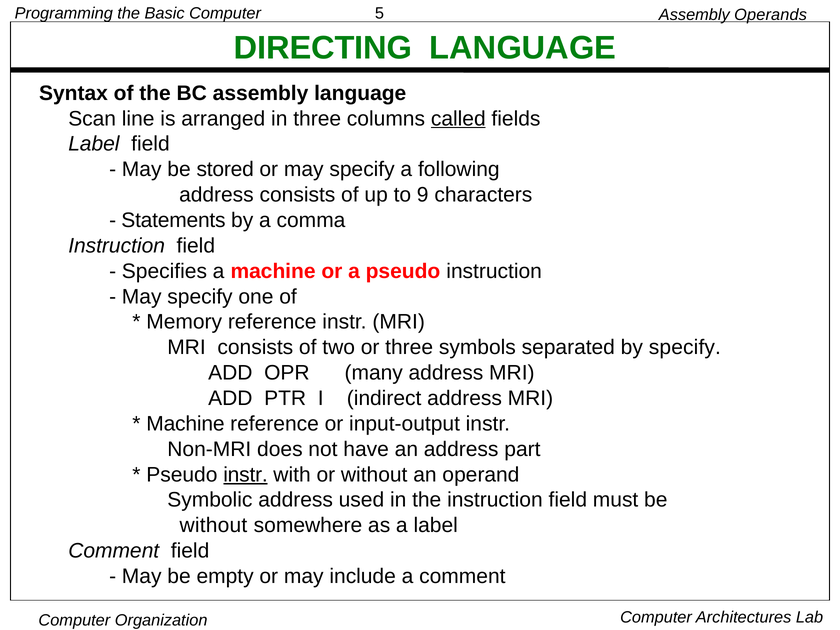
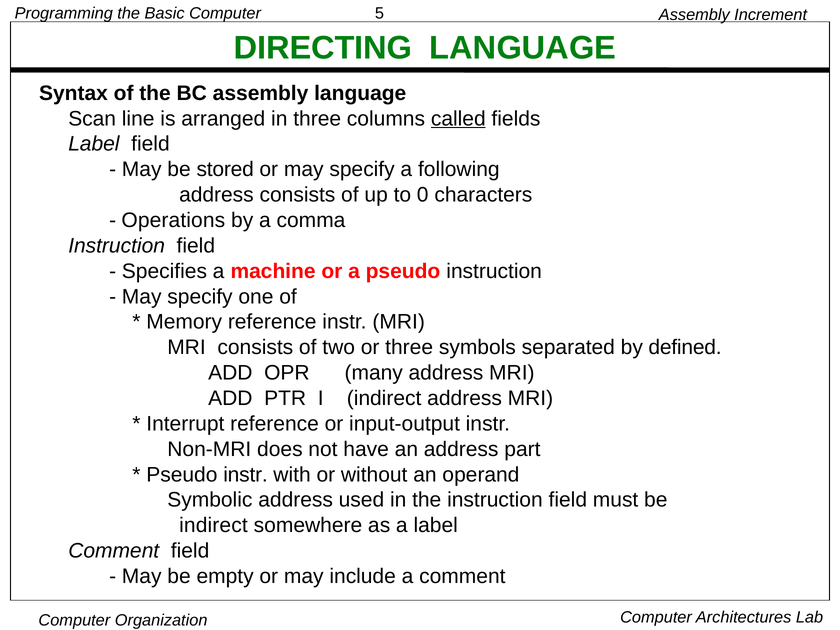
Operands: Operands -> Increment
9: 9 -> 0
Statements: Statements -> Operations
by specify: specify -> defined
Machine at (185, 424): Machine -> Interrupt
instr at (246, 475) underline: present -> none
without at (213, 525): without -> indirect
